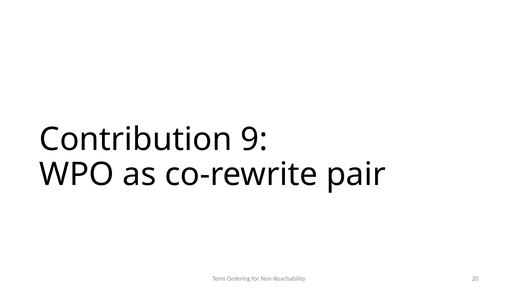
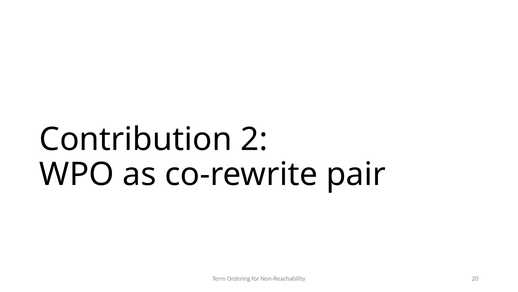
9: 9 -> 2
